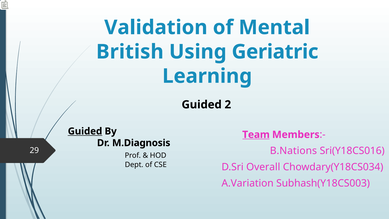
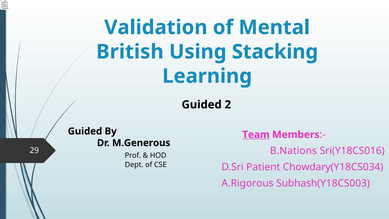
Geriatric: Geriatric -> Stacking
Guided at (85, 131) underline: present -> none
M.Diagnosis: M.Diagnosis -> M.Generous
Overall: Overall -> Patient
A.Variation: A.Variation -> A.Rigorous
